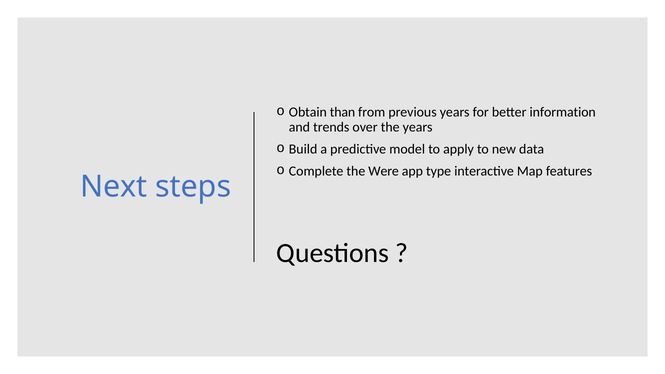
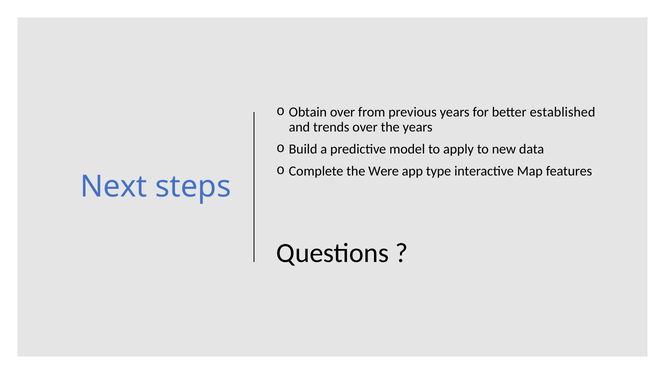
Obtain than: than -> over
information: information -> established
